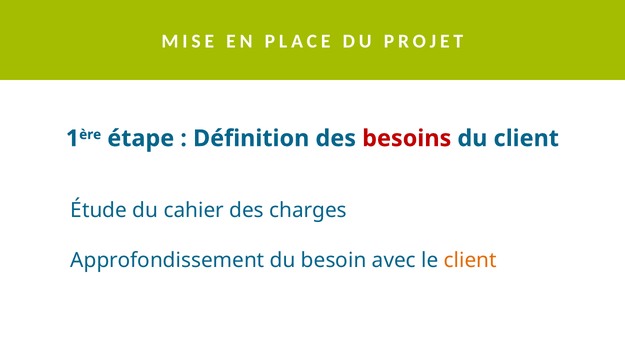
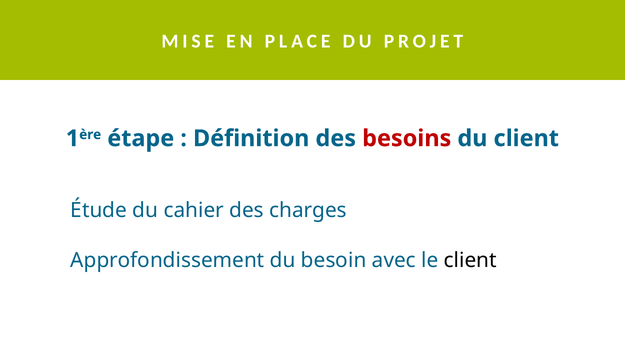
client at (470, 260) colour: orange -> black
